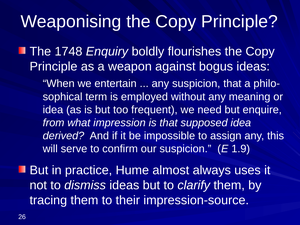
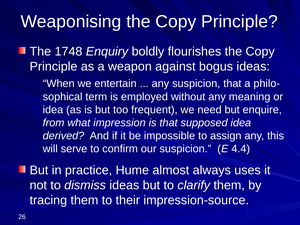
1.9: 1.9 -> 4.4
